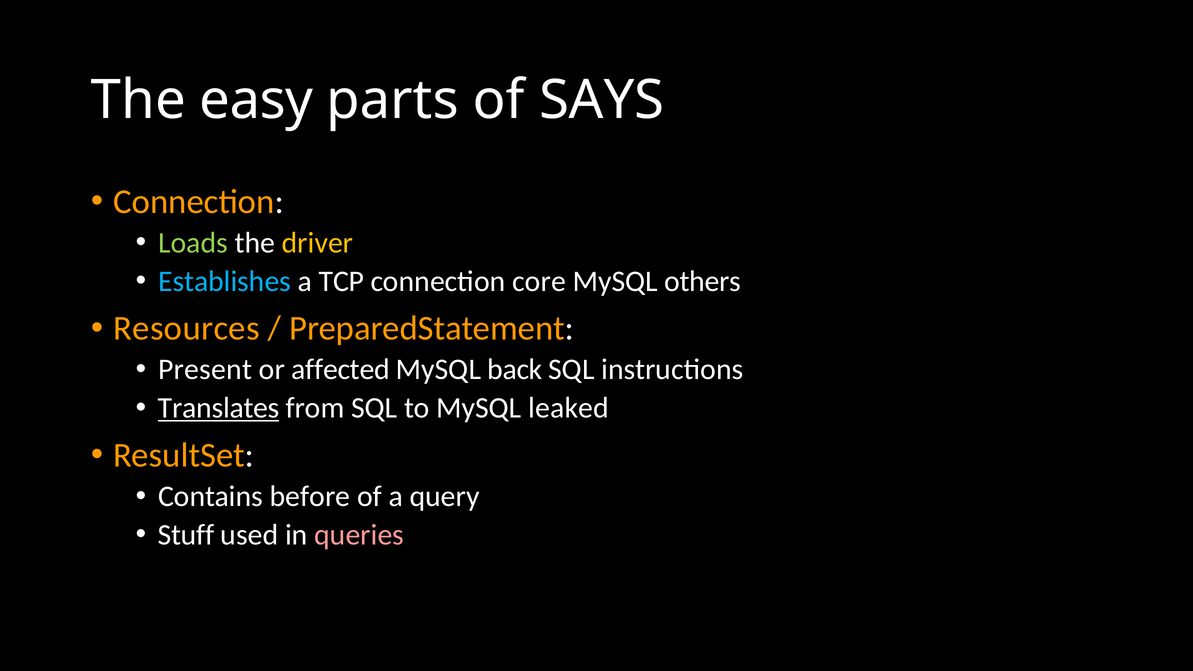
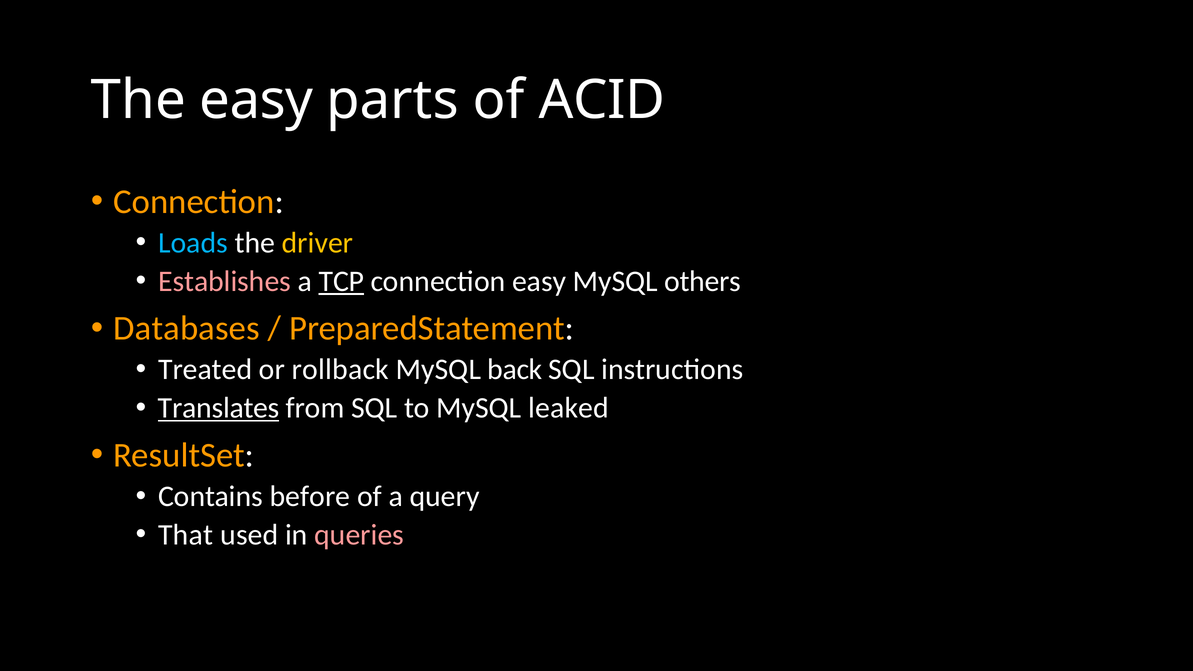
SAYS: SAYS -> ACID
Loads colour: light green -> light blue
Establishes colour: light blue -> pink
TCP underline: none -> present
connection core: core -> easy
Resources: Resources -> Databases
Present: Present -> Treated
affected: affected -> rollback
Stuff: Stuff -> That
